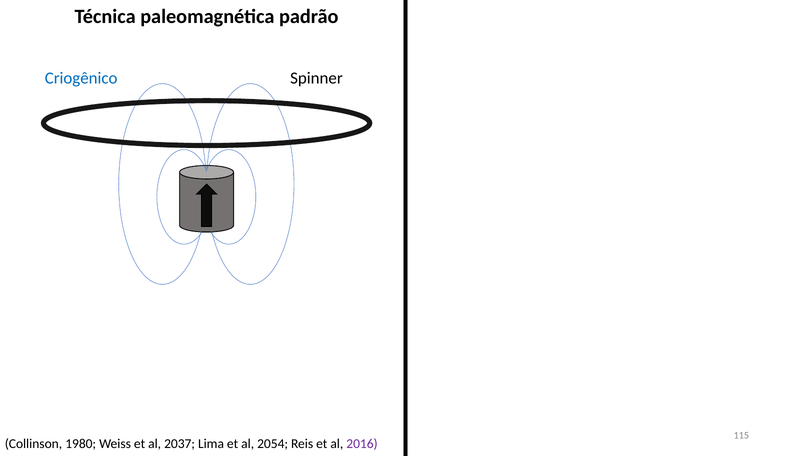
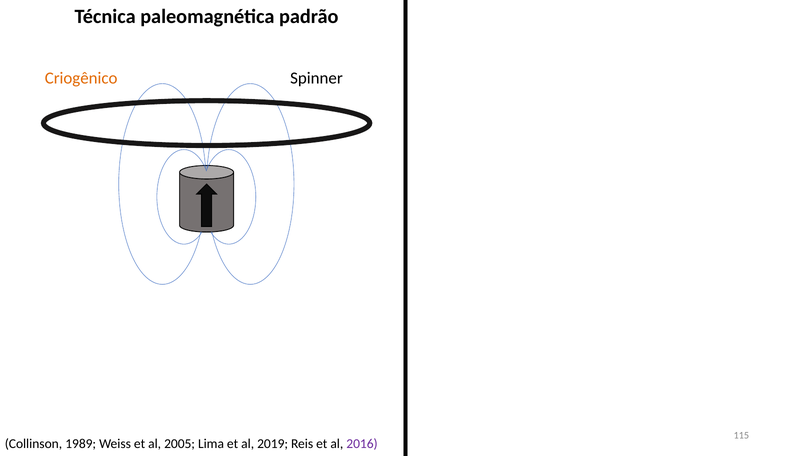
Criogênico colour: blue -> orange
1980: 1980 -> 1989
2037: 2037 -> 2005
2054: 2054 -> 2019
